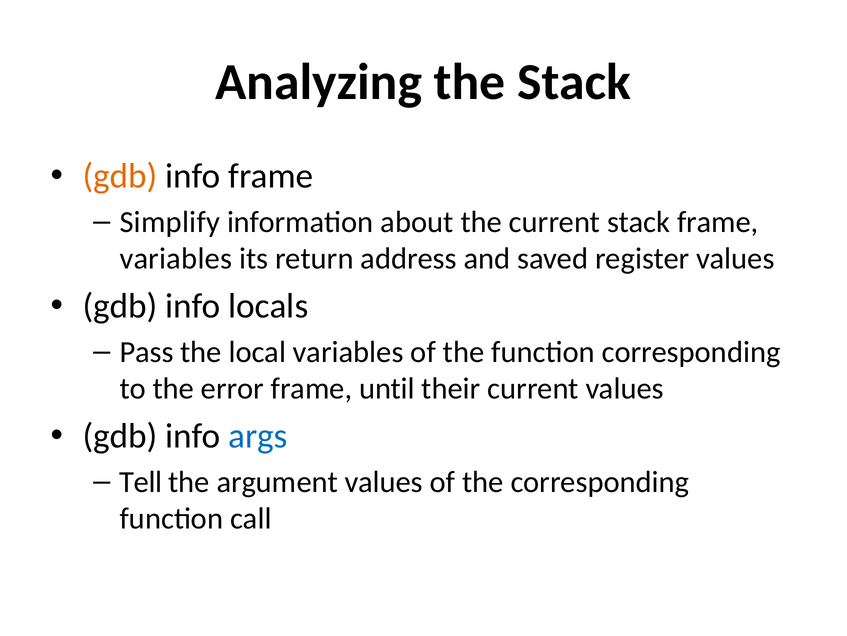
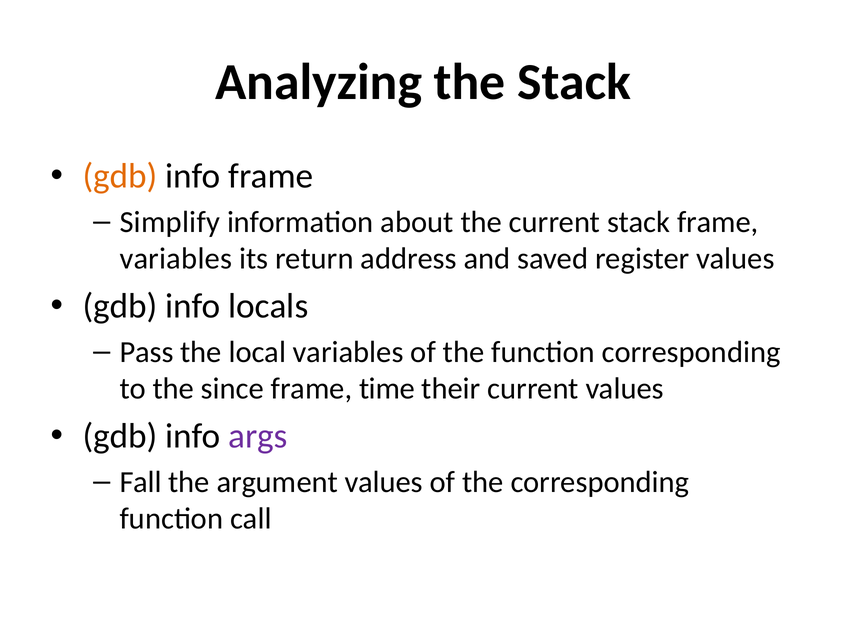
error: error -> since
until: until -> time
args colour: blue -> purple
Tell: Tell -> Fall
